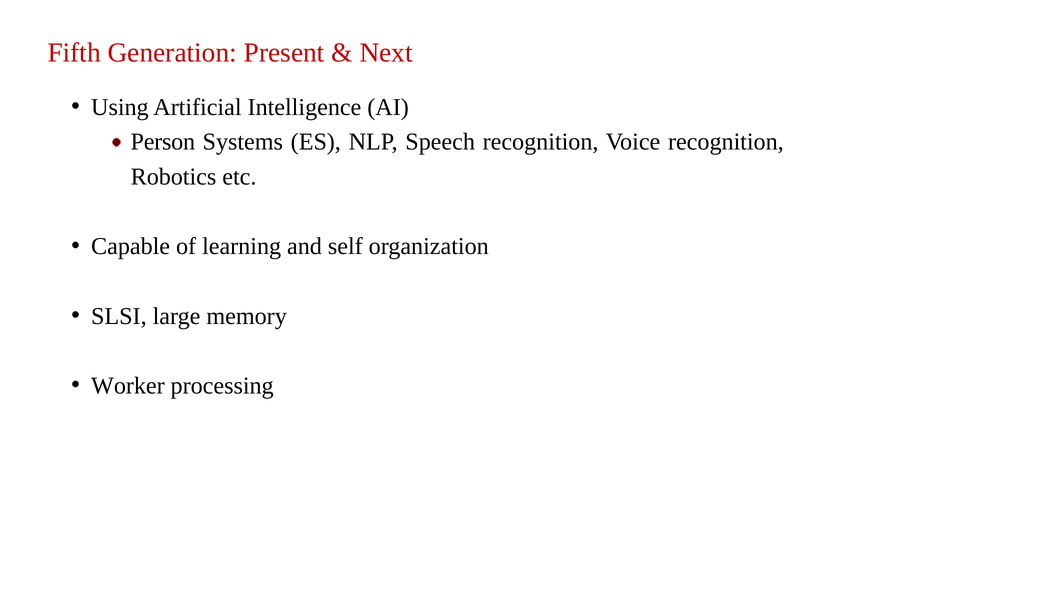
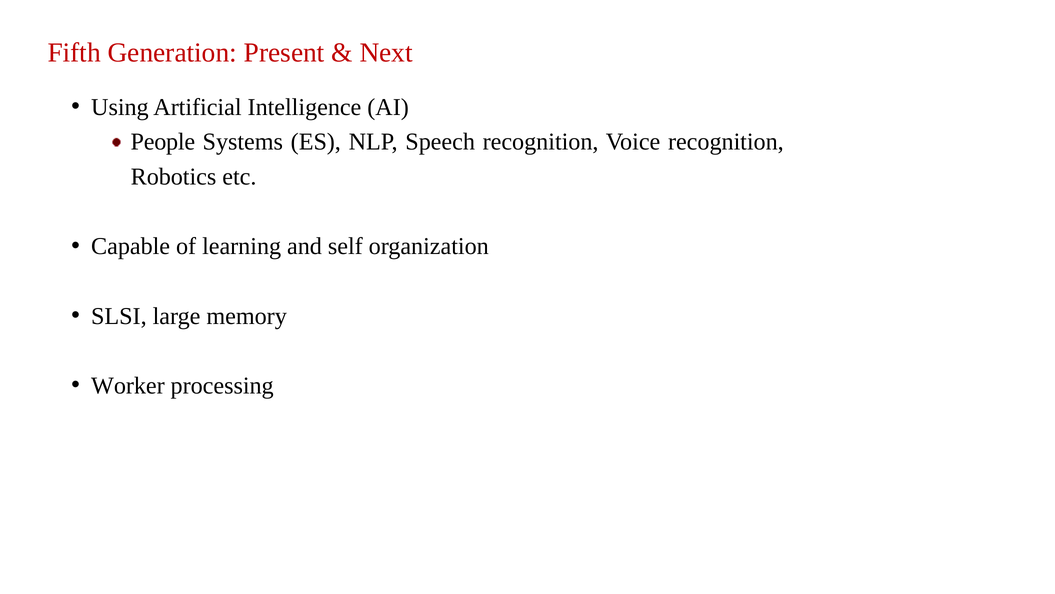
Person: Person -> People
